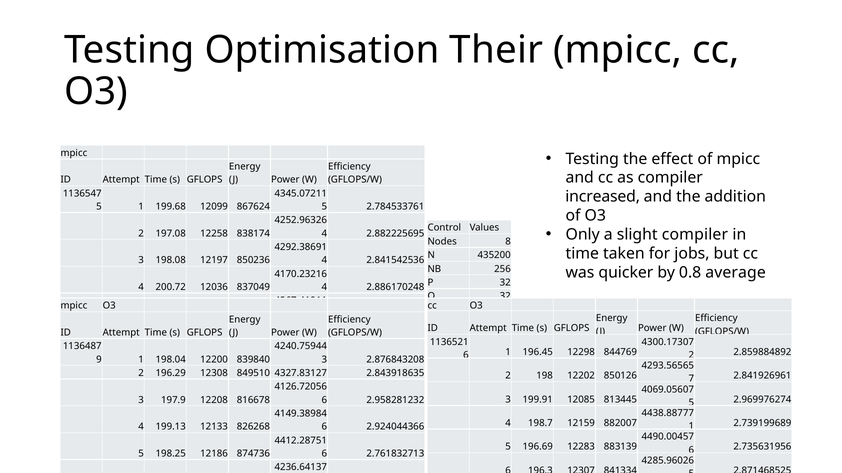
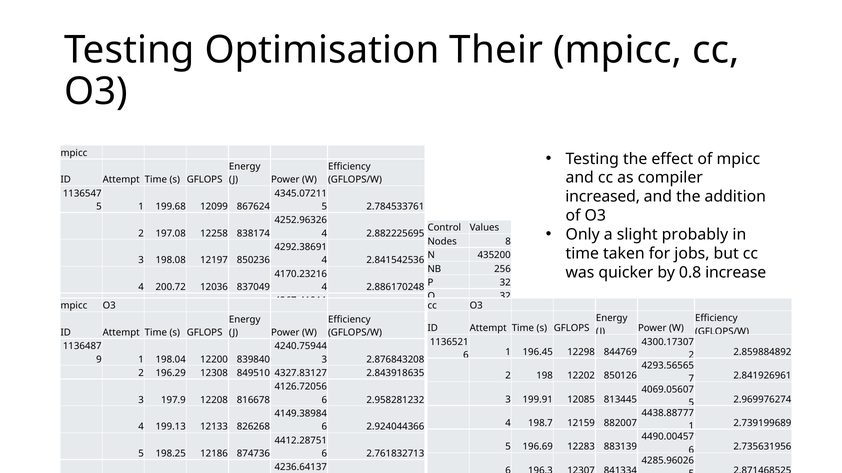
slight compiler: compiler -> probably
average: average -> increase
